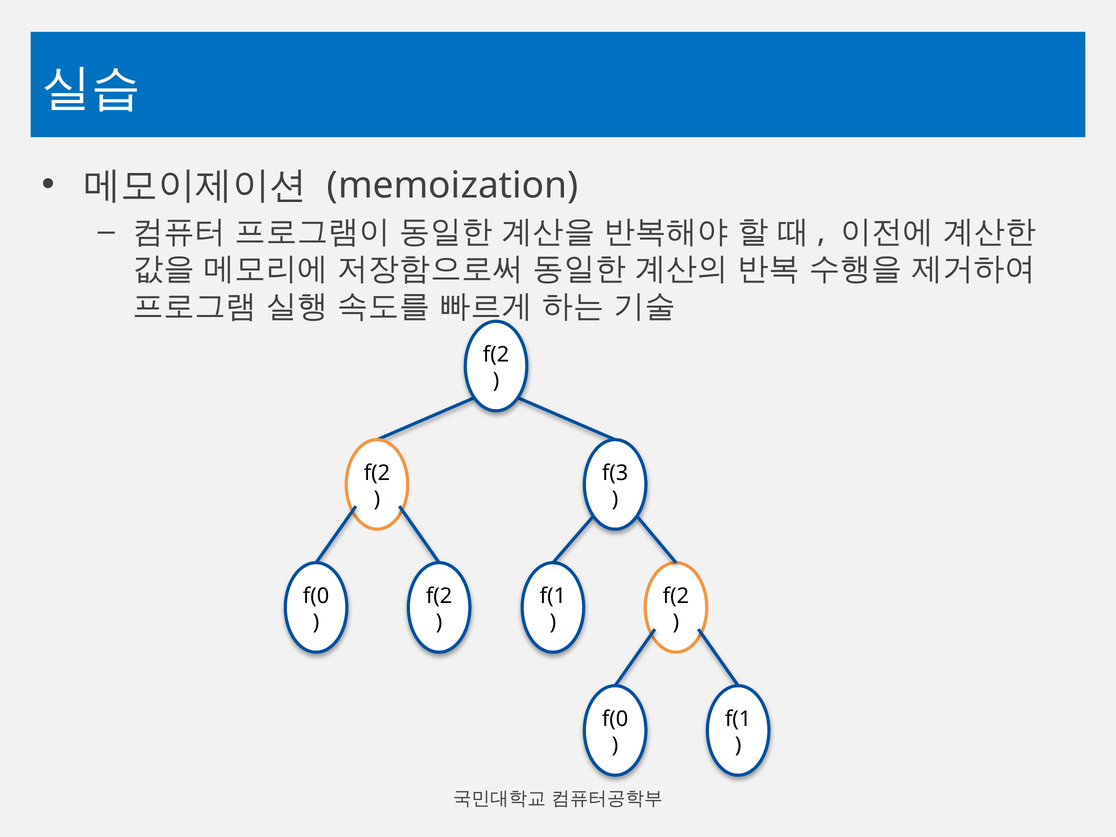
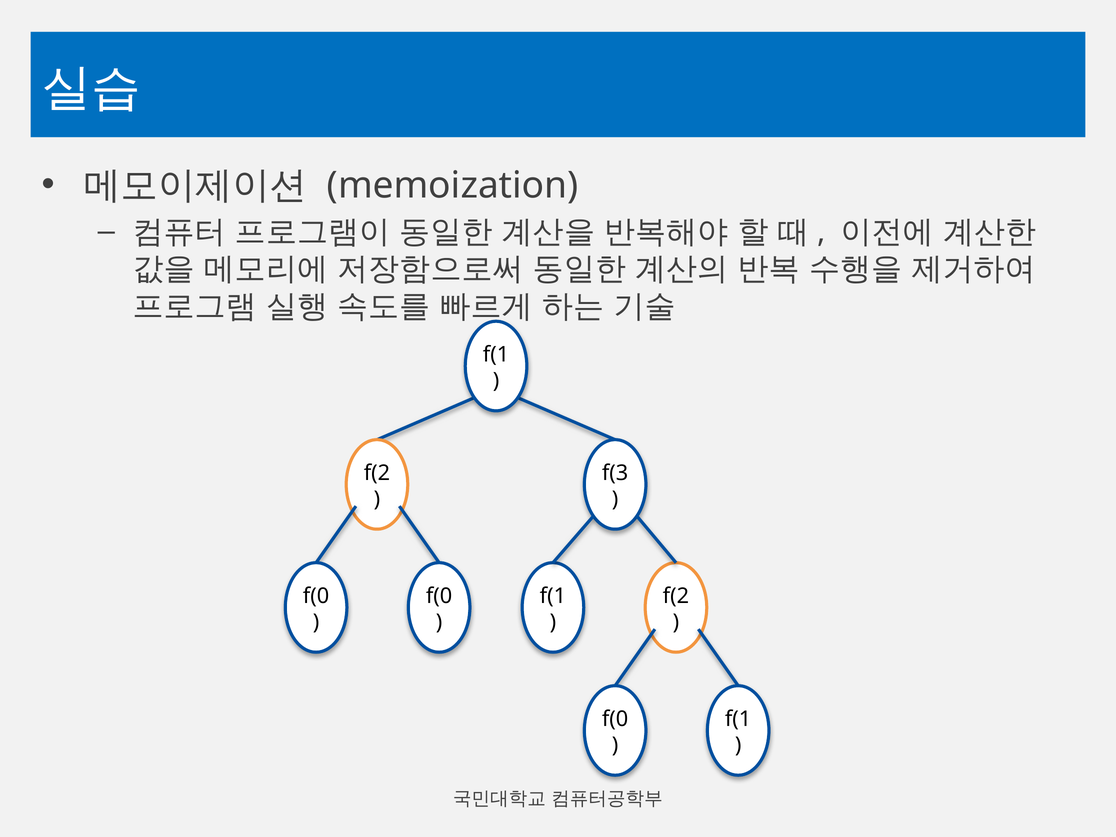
f(2 at (496, 354): f(2 -> f(1
f(2 at (439, 596): f(2 -> f(0
